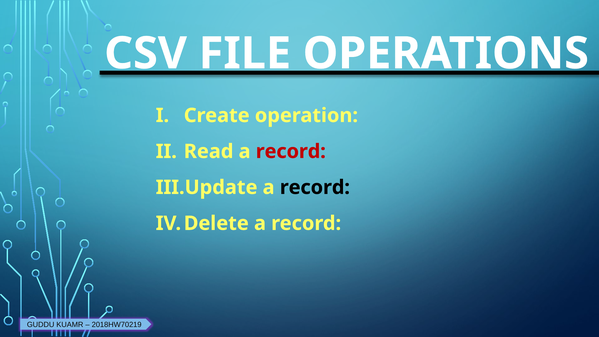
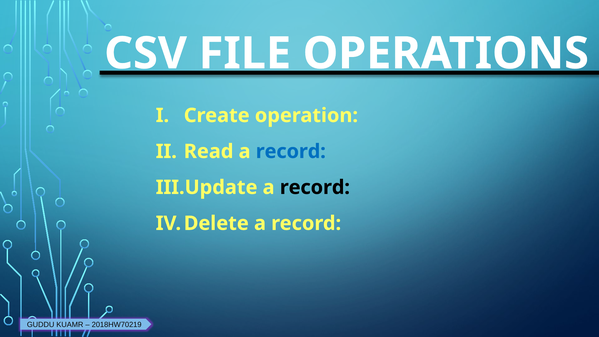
record at (291, 151) colour: red -> blue
